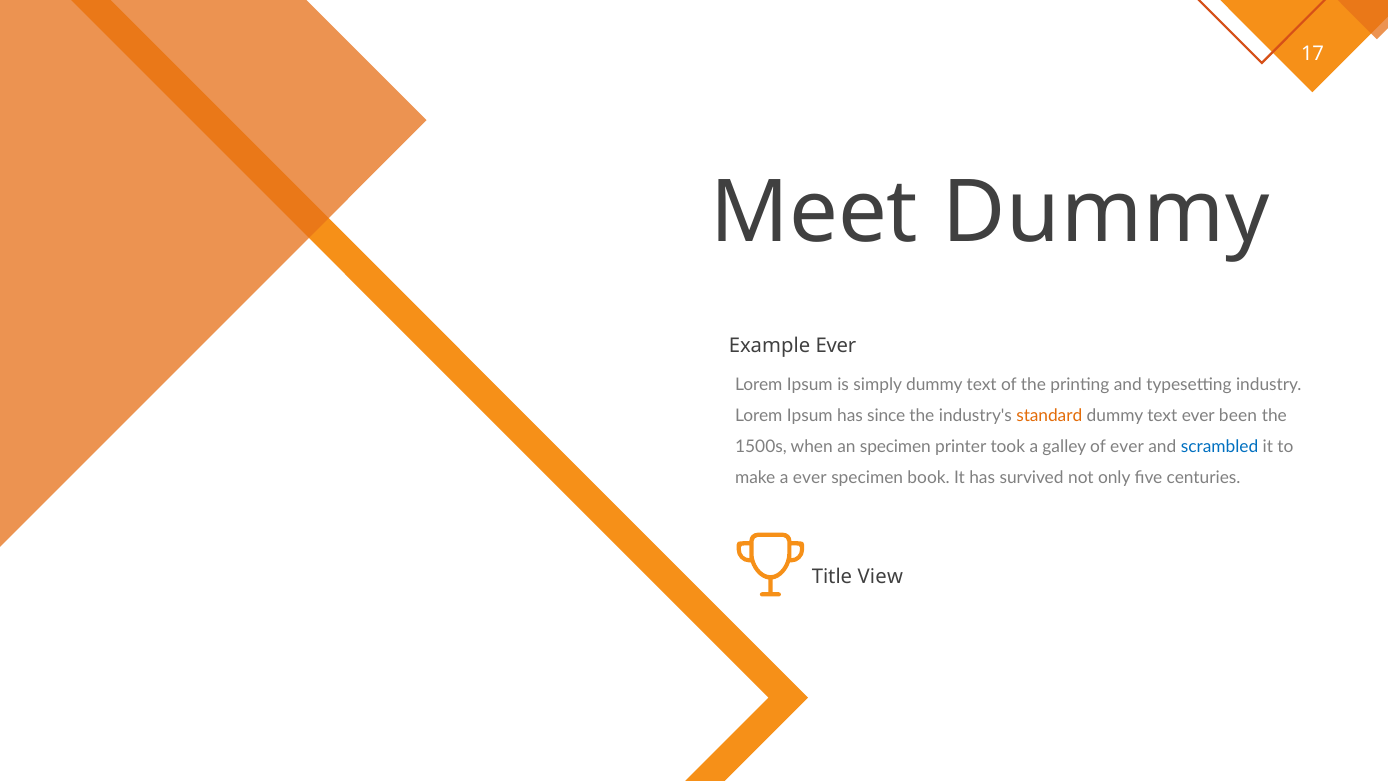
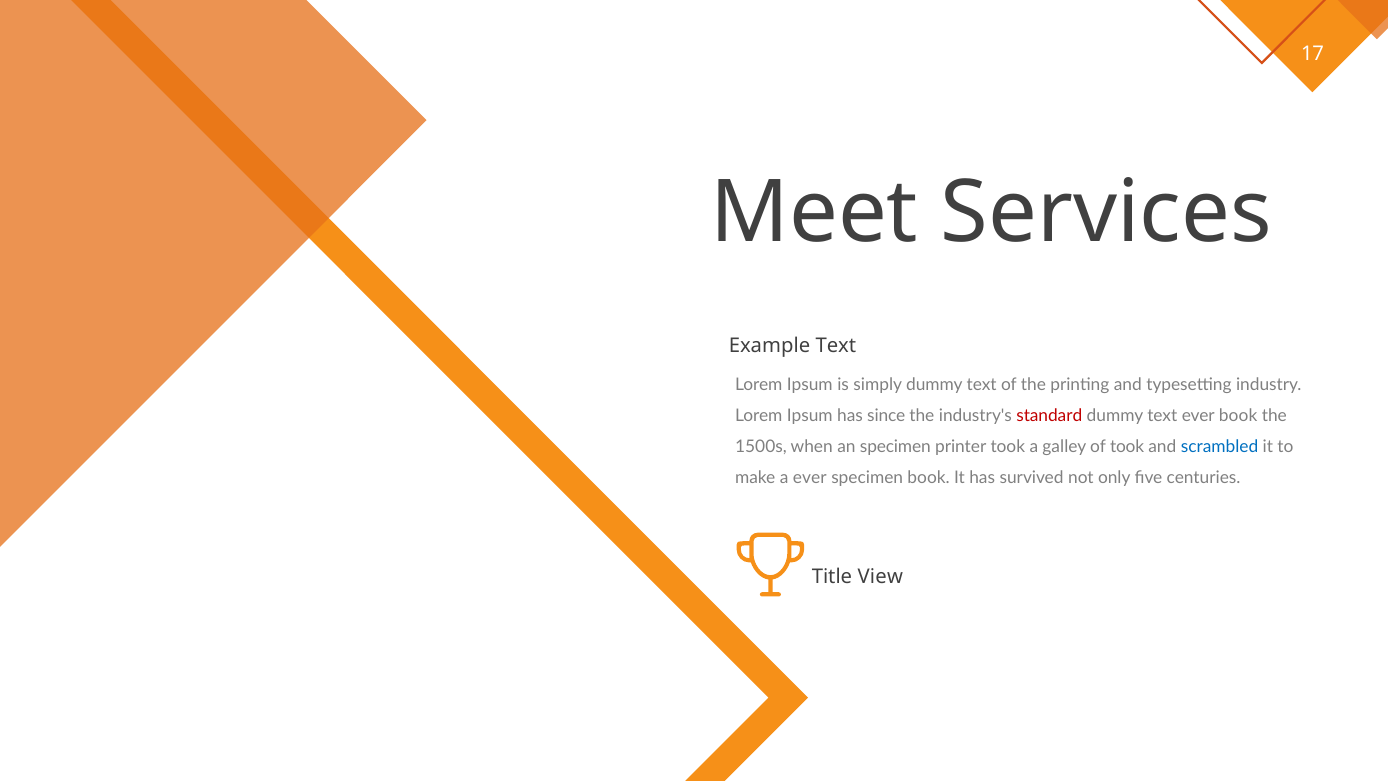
Meet Dummy: Dummy -> Services
Example Ever: Ever -> Text
standard colour: orange -> red
ever been: been -> book
of ever: ever -> took
